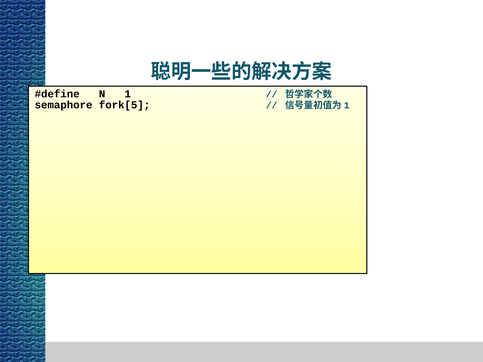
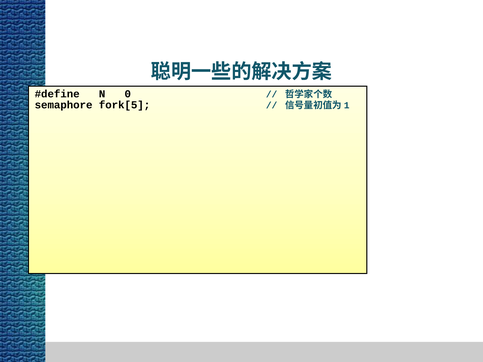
1: 1 -> 0
